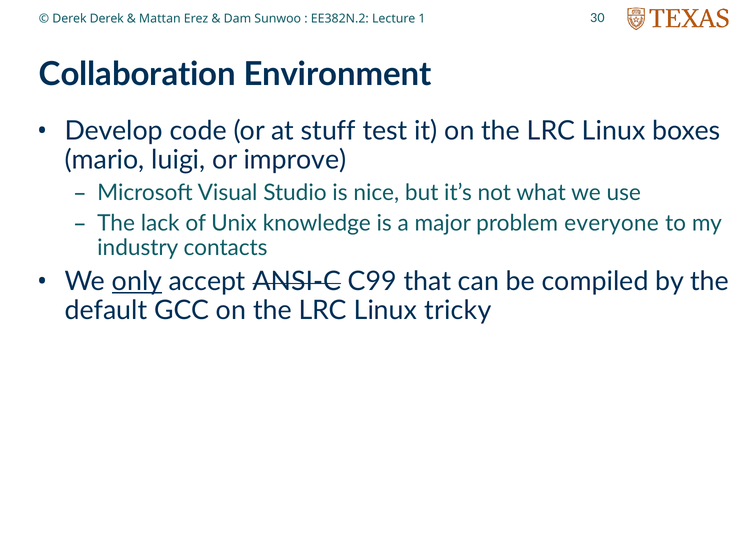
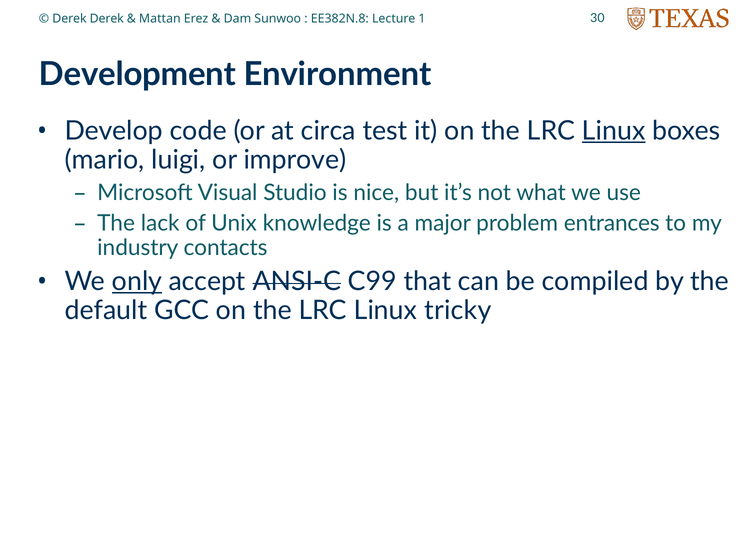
EE382N.2: EE382N.2 -> EE382N.8
Collaboration: Collaboration -> Development
stuff: stuff -> circa
Linux at (614, 131) underline: none -> present
everyone: everyone -> entrances
